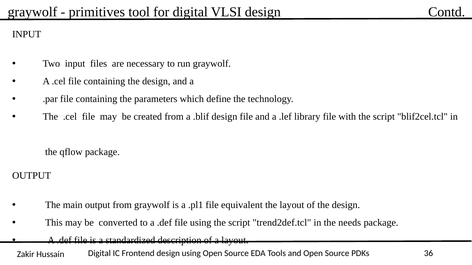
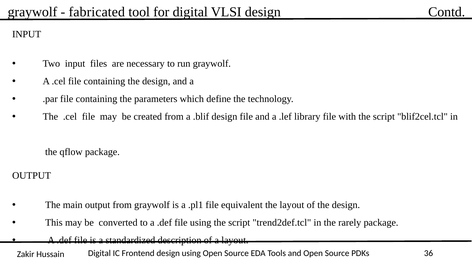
primitives: primitives -> fabricated
needs: needs -> rarely
